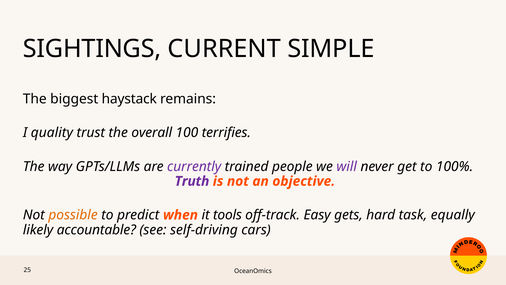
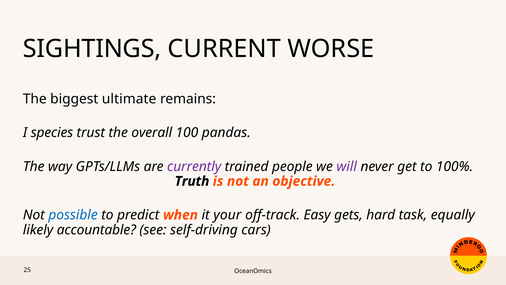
SIMPLE: SIMPLE -> WORSE
haystack: haystack -> ultimate
quality: quality -> species
terrifies: terrifies -> pandas
Truth colour: purple -> black
possible colour: orange -> blue
tools: tools -> your
